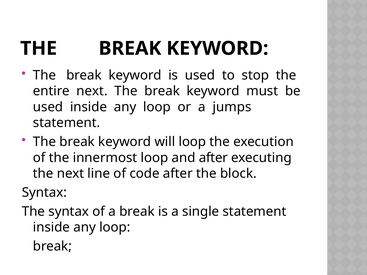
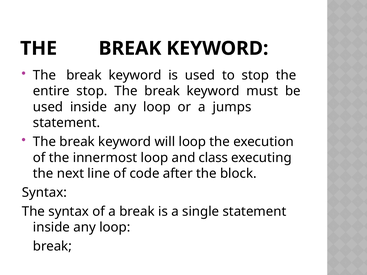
entire next: next -> stop
and after: after -> class
